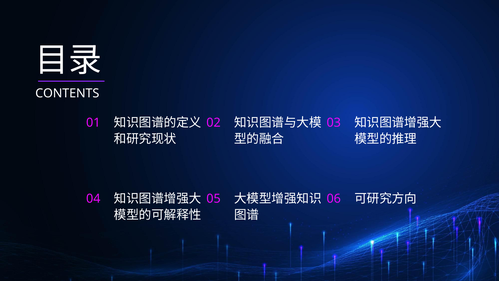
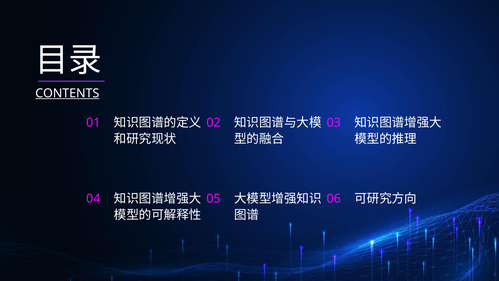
CONTENTS underline: none -> present
